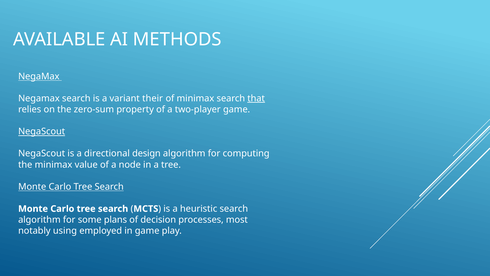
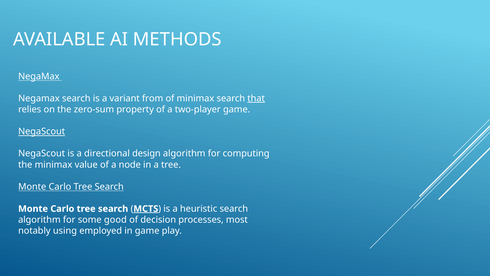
their: their -> from
MCTS underline: none -> present
plans: plans -> good
